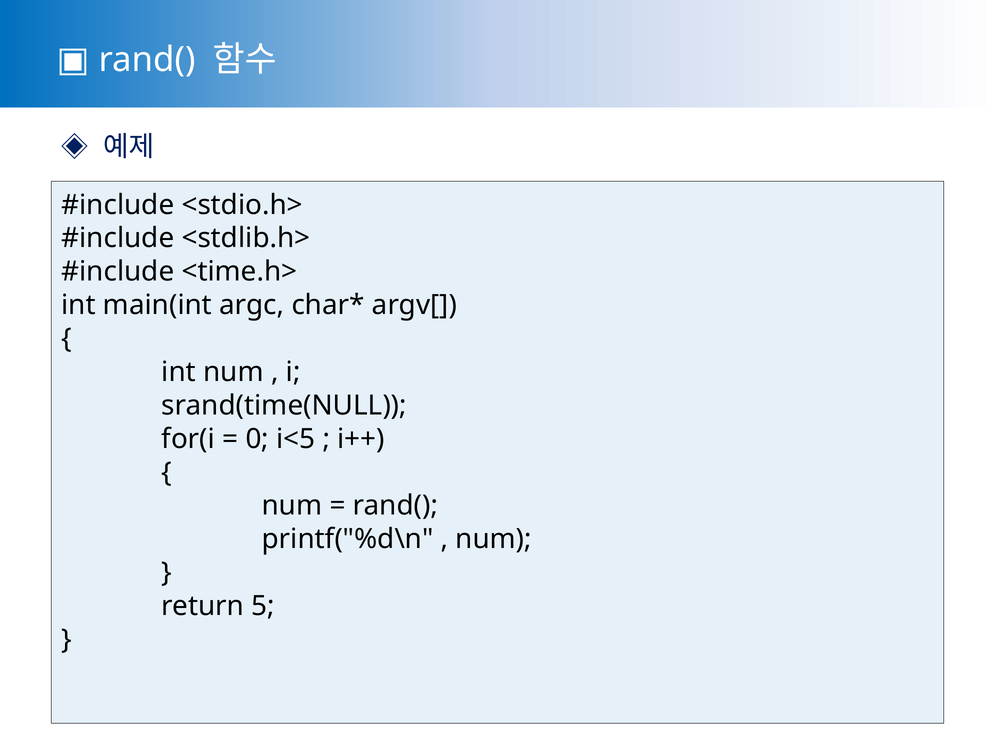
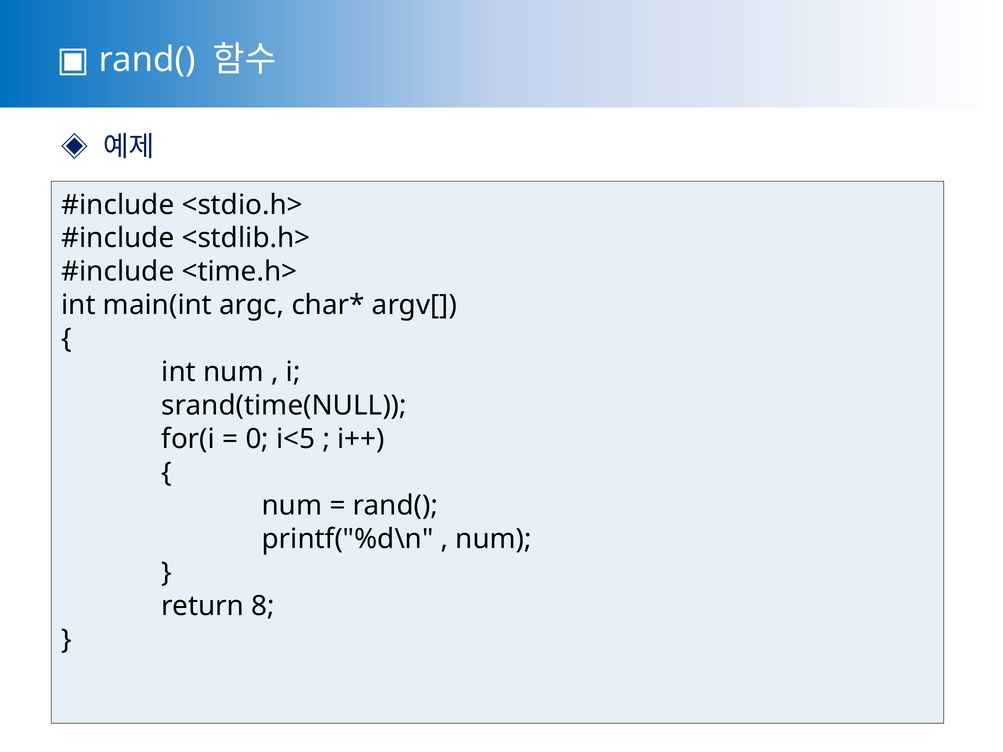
5: 5 -> 8
